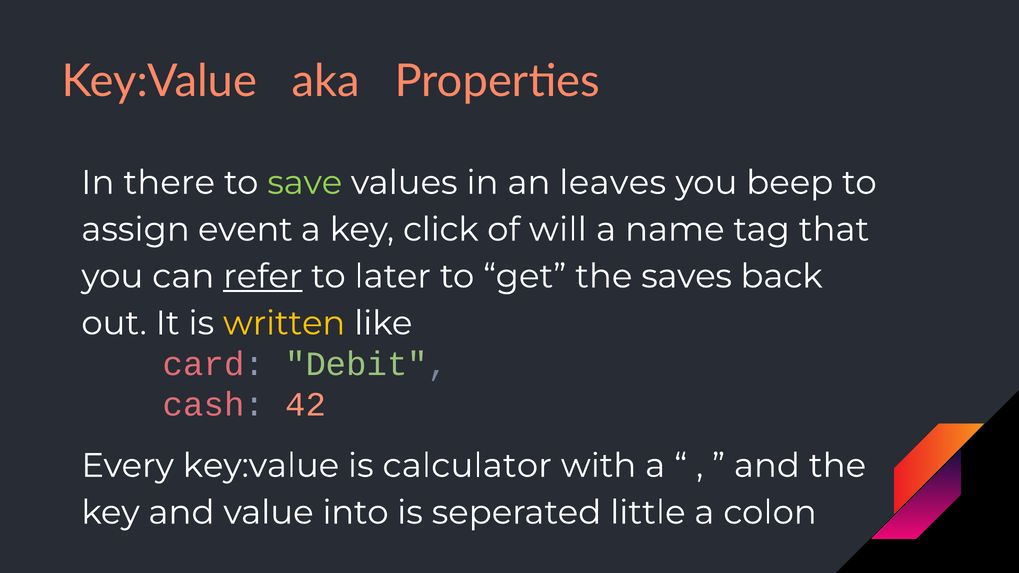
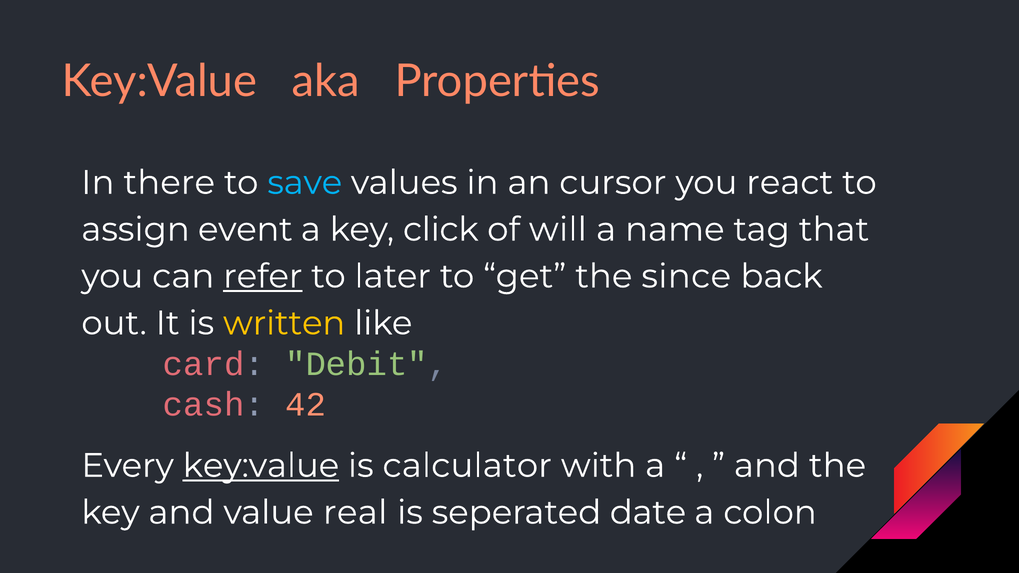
save colour: light green -> light blue
leaves: leaves -> cursor
beep: beep -> react
saves: saves -> since
key:value at (261, 466) underline: none -> present
into: into -> real
little: little -> date
